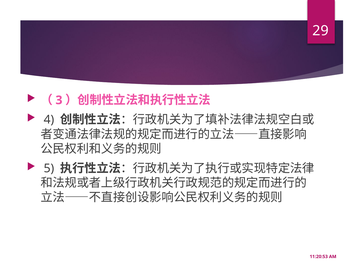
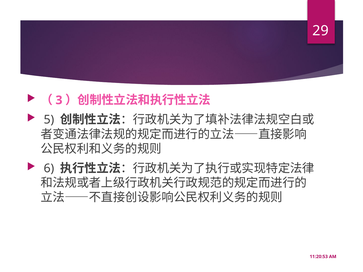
4: 4 -> 5
5: 5 -> 6
